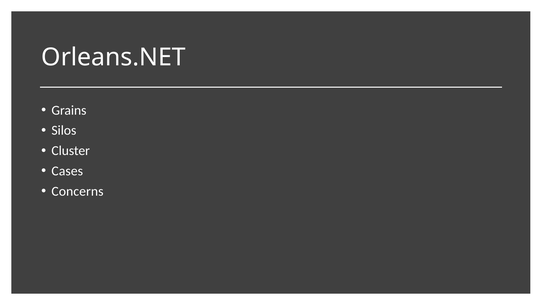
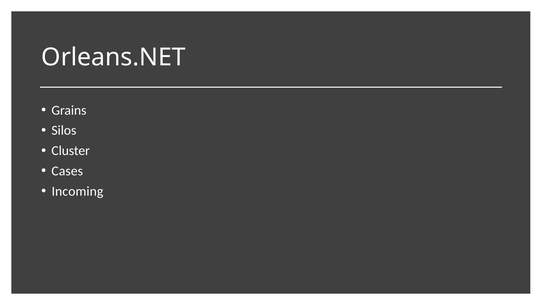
Concerns: Concerns -> Incoming
